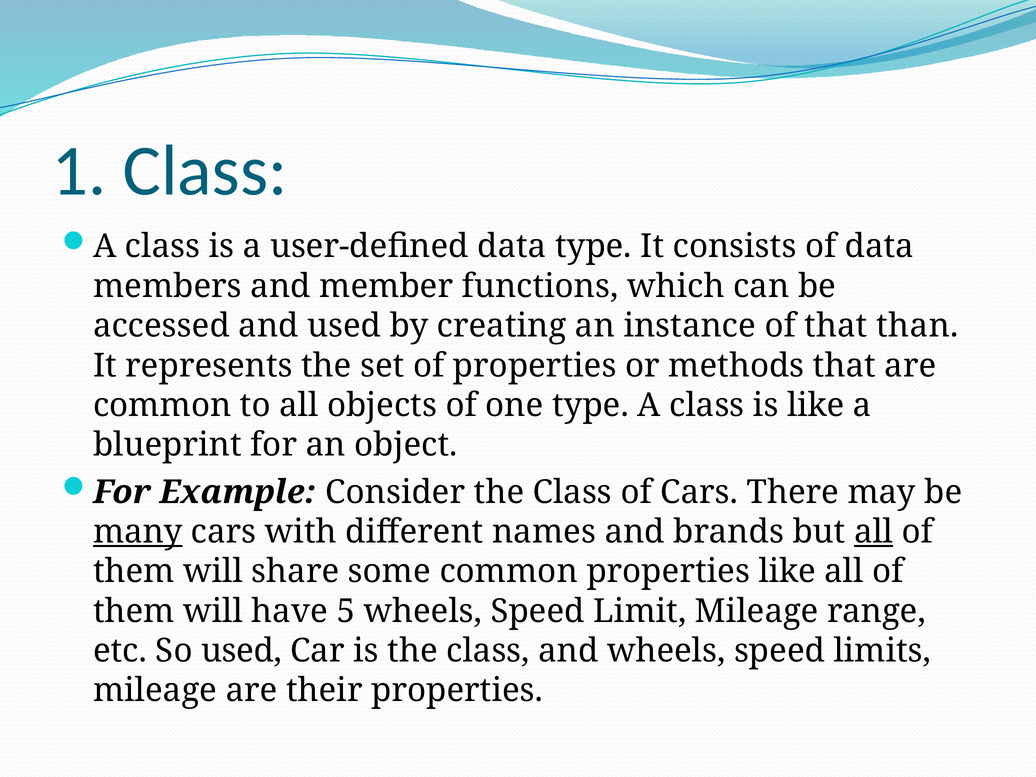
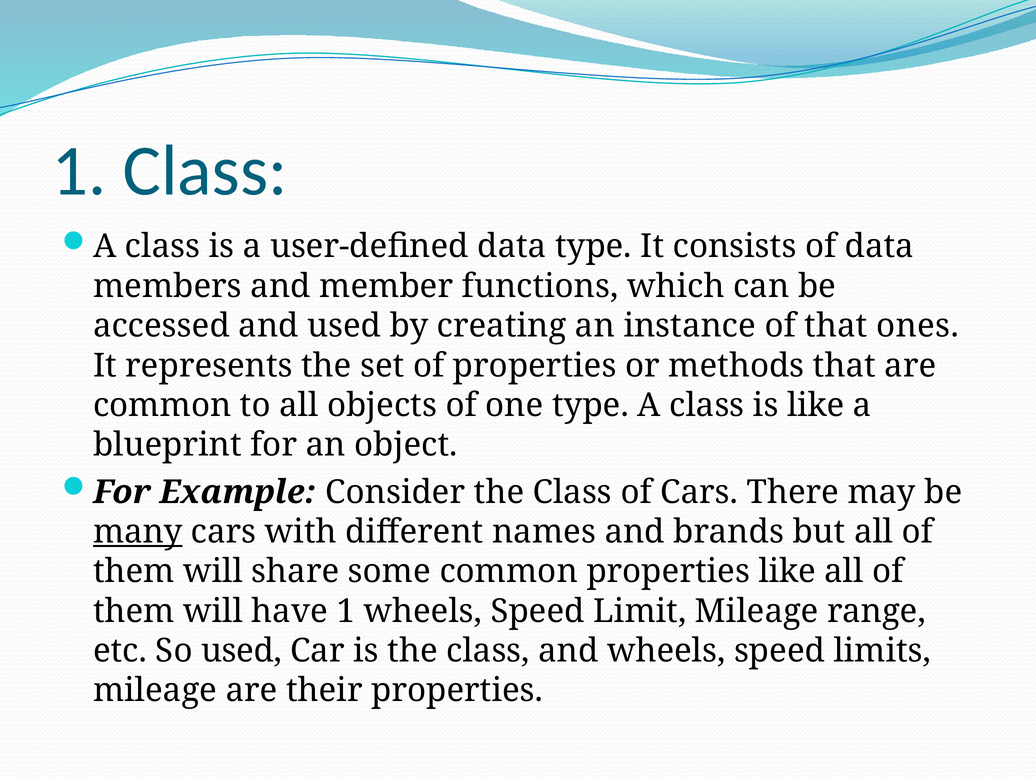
than: than -> ones
all at (874, 532) underline: present -> none
have 5: 5 -> 1
